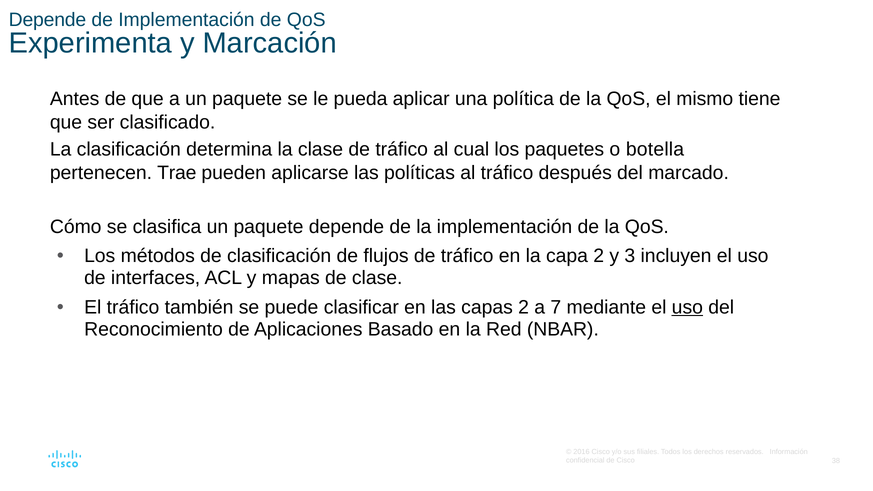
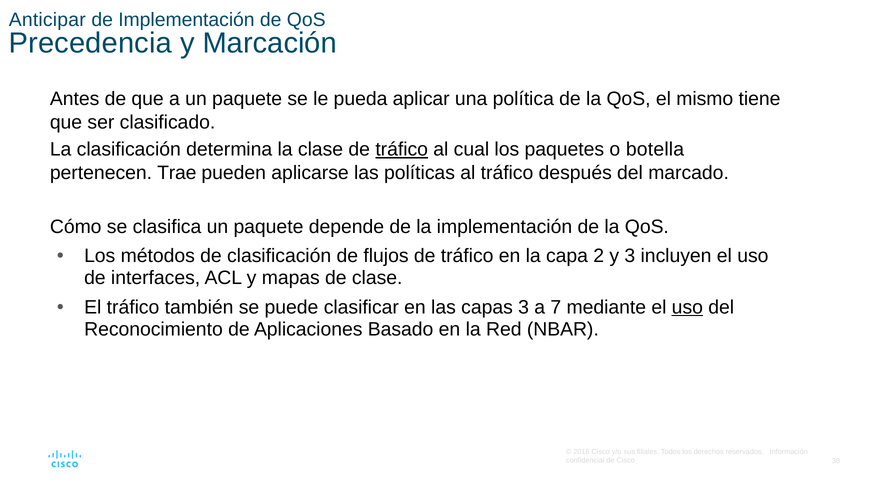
Depende at (47, 20): Depende -> Anticipar
Experimenta: Experimenta -> Precedencia
tráfico at (402, 149) underline: none -> present
capas 2: 2 -> 3
